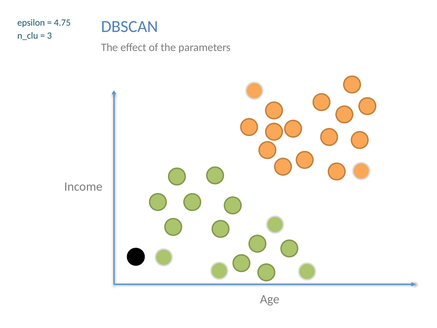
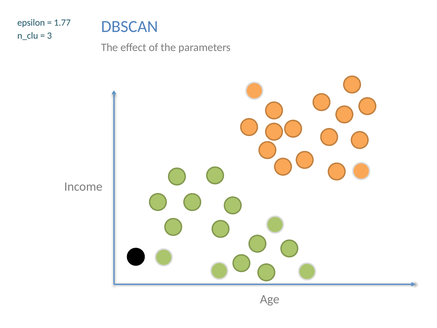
4.75: 4.75 -> 1.77
